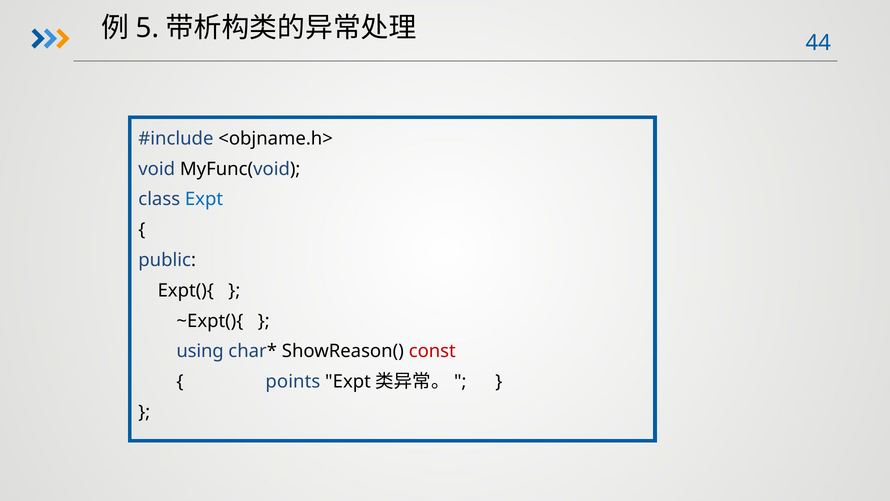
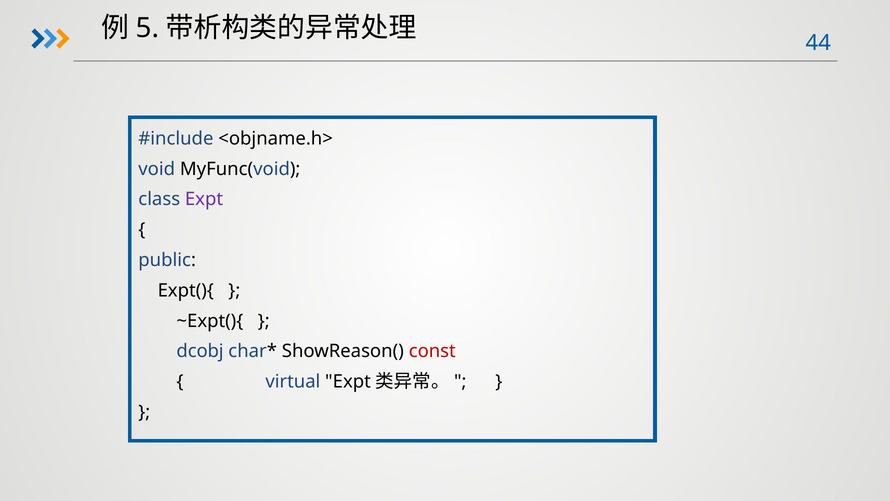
Expt colour: blue -> purple
using: using -> dcobj
points: points -> virtual
